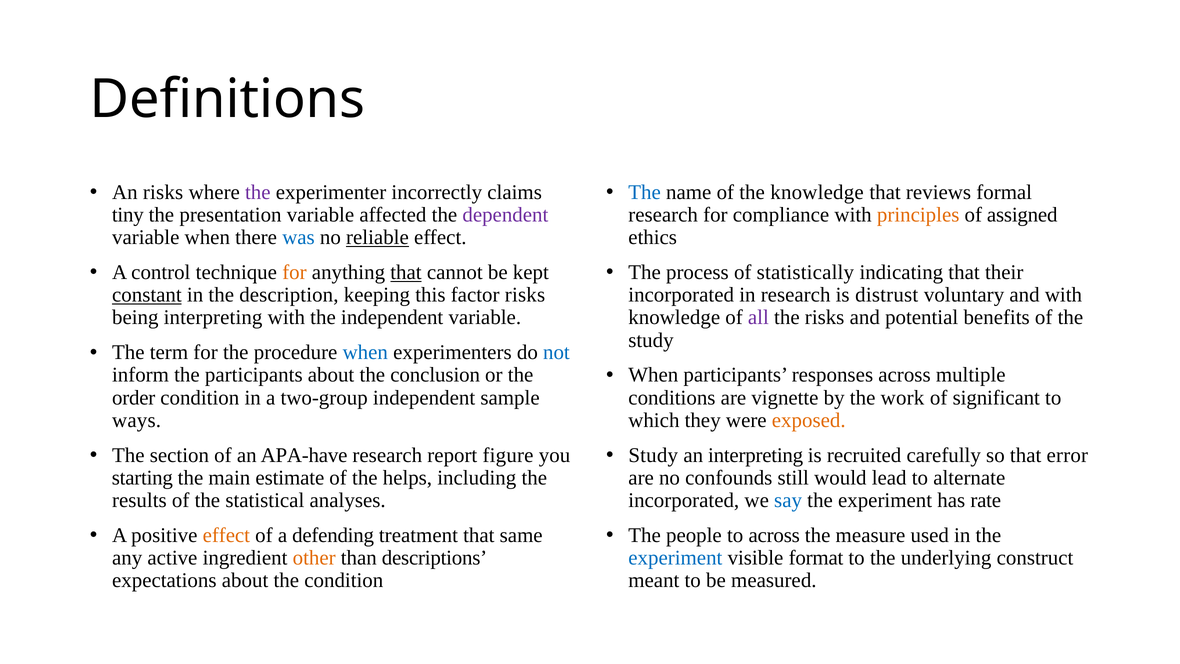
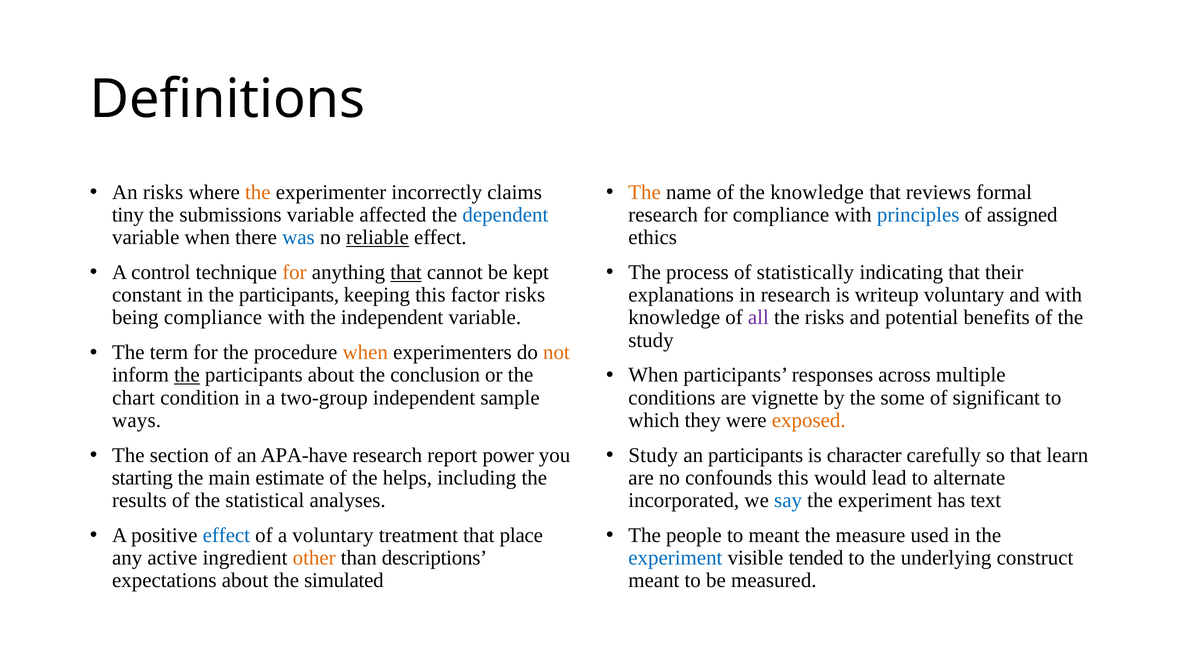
the at (258, 192) colour: purple -> orange
The at (645, 192) colour: blue -> orange
presentation: presentation -> submissions
dependent colour: purple -> blue
principles colour: orange -> blue
constant underline: present -> none
in the description: description -> participants
incorporated at (681, 295): incorporated -> explanations
distrust: distrust -> writeup
being interpreting: interpreting -> compliance
when at (365, 352) colour: blue -> orange
not colour: blue -> orange
the at (187, 375) underline: none -> present
order: order -> chart
work: work -> some
figure: figure -> power
an interpreting: interpreting -> participants
recruited: recruited -> character
error: error -> learn
confounds still: still -> this
rate: rate -> text
effect at (226, 535) colour: orange -> blue
a defending: defending -> voluntary
same: same -> place
to across: across -> meant
format: format -> tended
the condition: condition -> simulated
